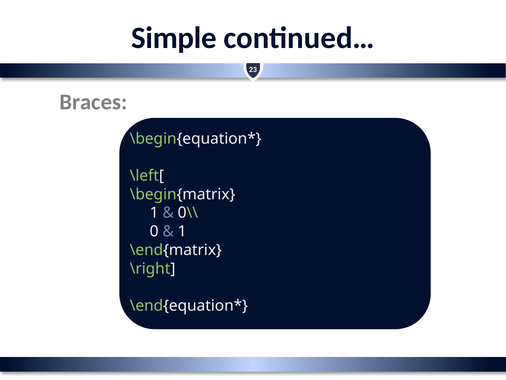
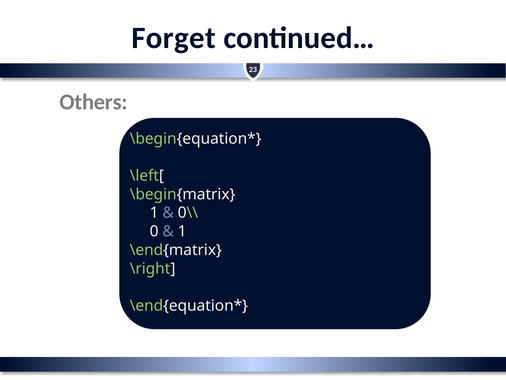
Simple: Simple -> Forget
Braces: Braces -> Others
